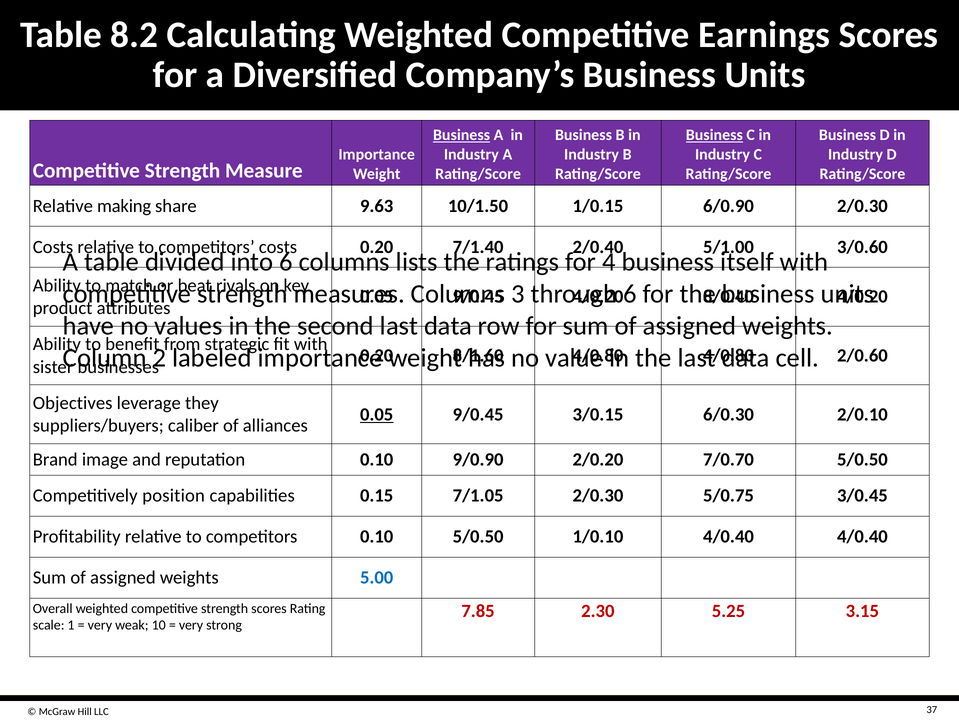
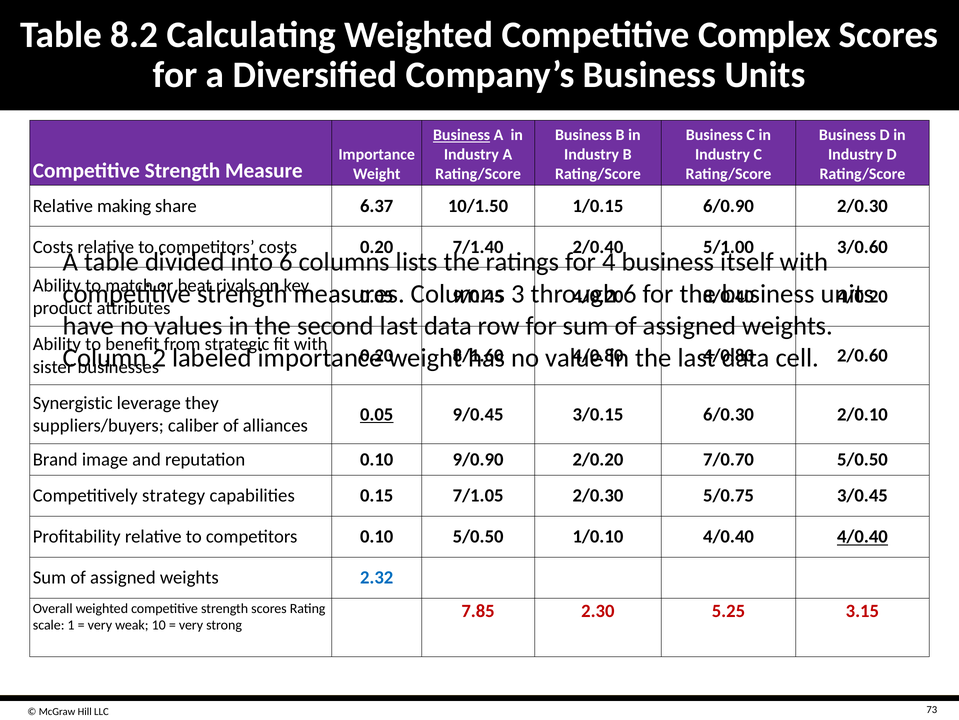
Earnings: Earnings -> Complex
Business at (714, 135) underline: present -> none
9.63: 9.63 -> 6.37
Objectives: Objectives -> Synergistic
position: position -> strategy
4/0.40 at (862, 536) underline: none -> present
5.00: 5.00 -> 2.32
37: 37 -> 73
